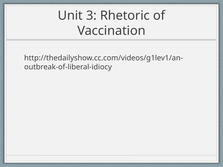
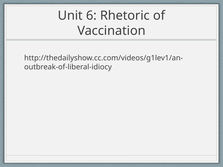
3: 3 -> 6
